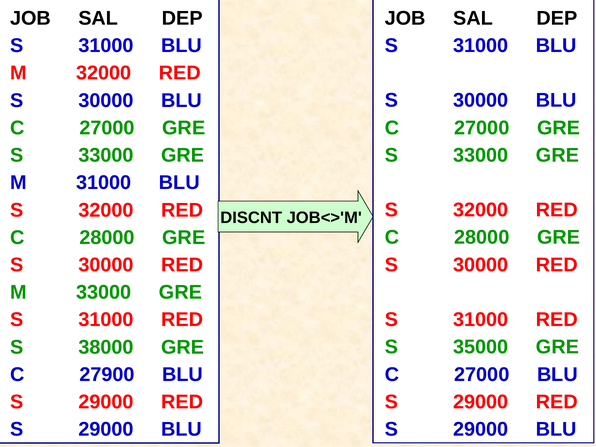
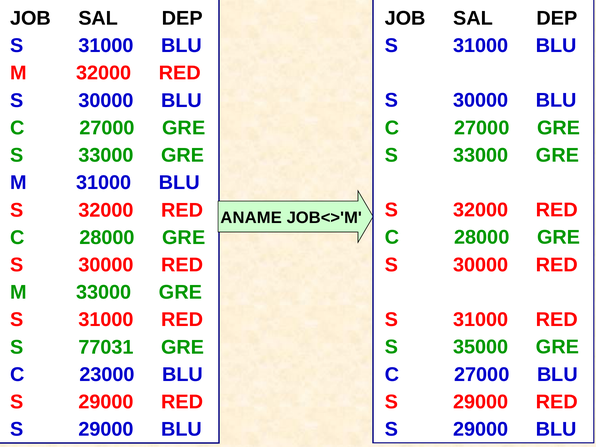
DISCNT: DISCNT -> ANAME
38000: 38000 -> 77031
27900: 27900 -> 23000
